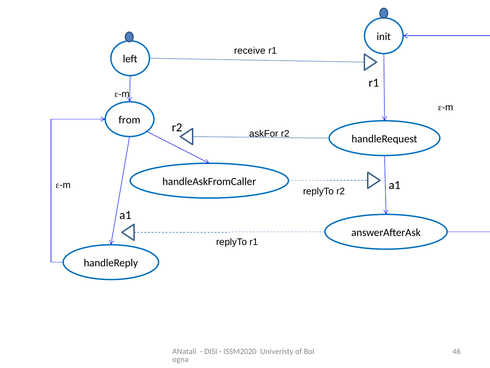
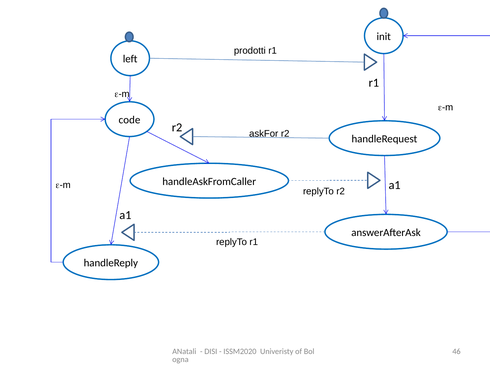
receive: receive -> prodotti
from: from -> code
